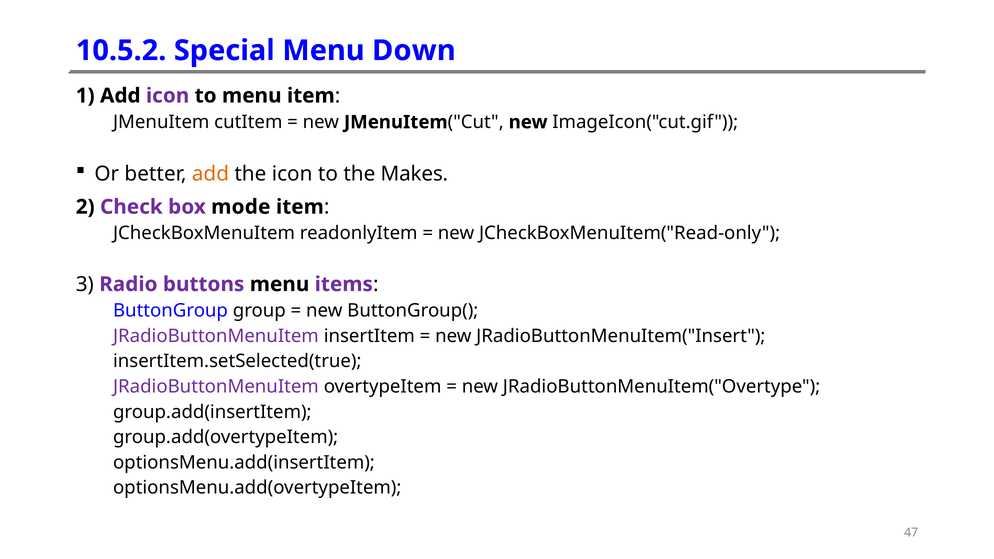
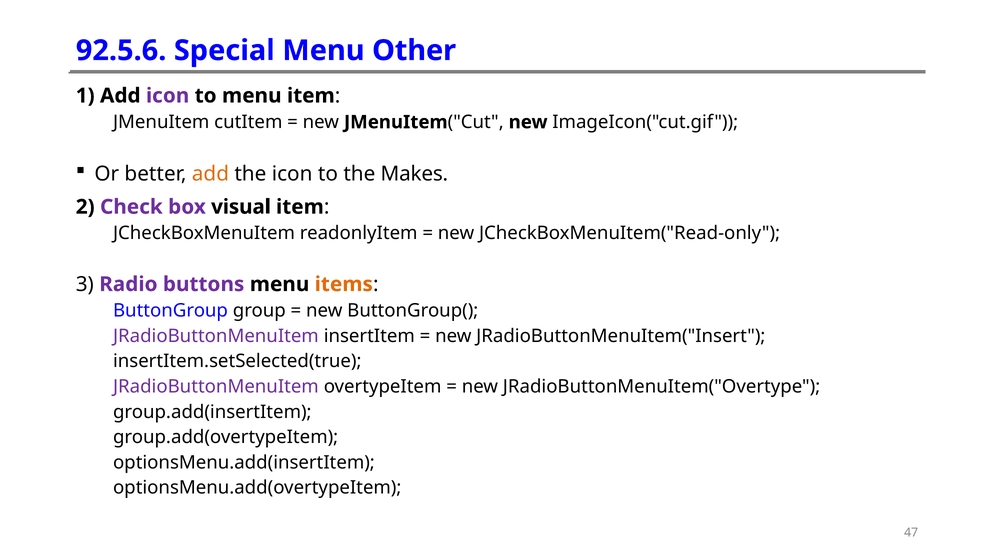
10.5.2: 10.5.2 -> 92.5.6
Down: Down -> Other
mode: mode -> visual
items colour: purple -> orange
